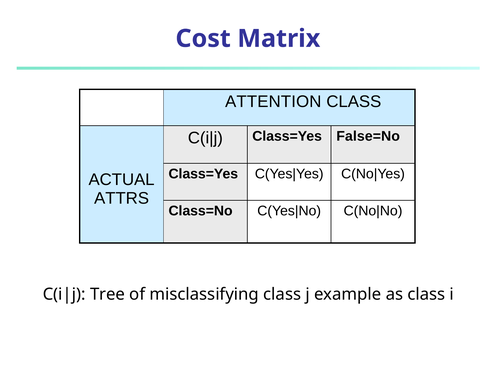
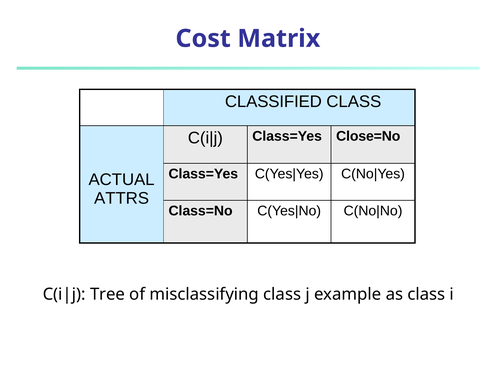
ATTENTION: ATTENTION -> CLASSIFIED
False=No: False=No -> Close=No
